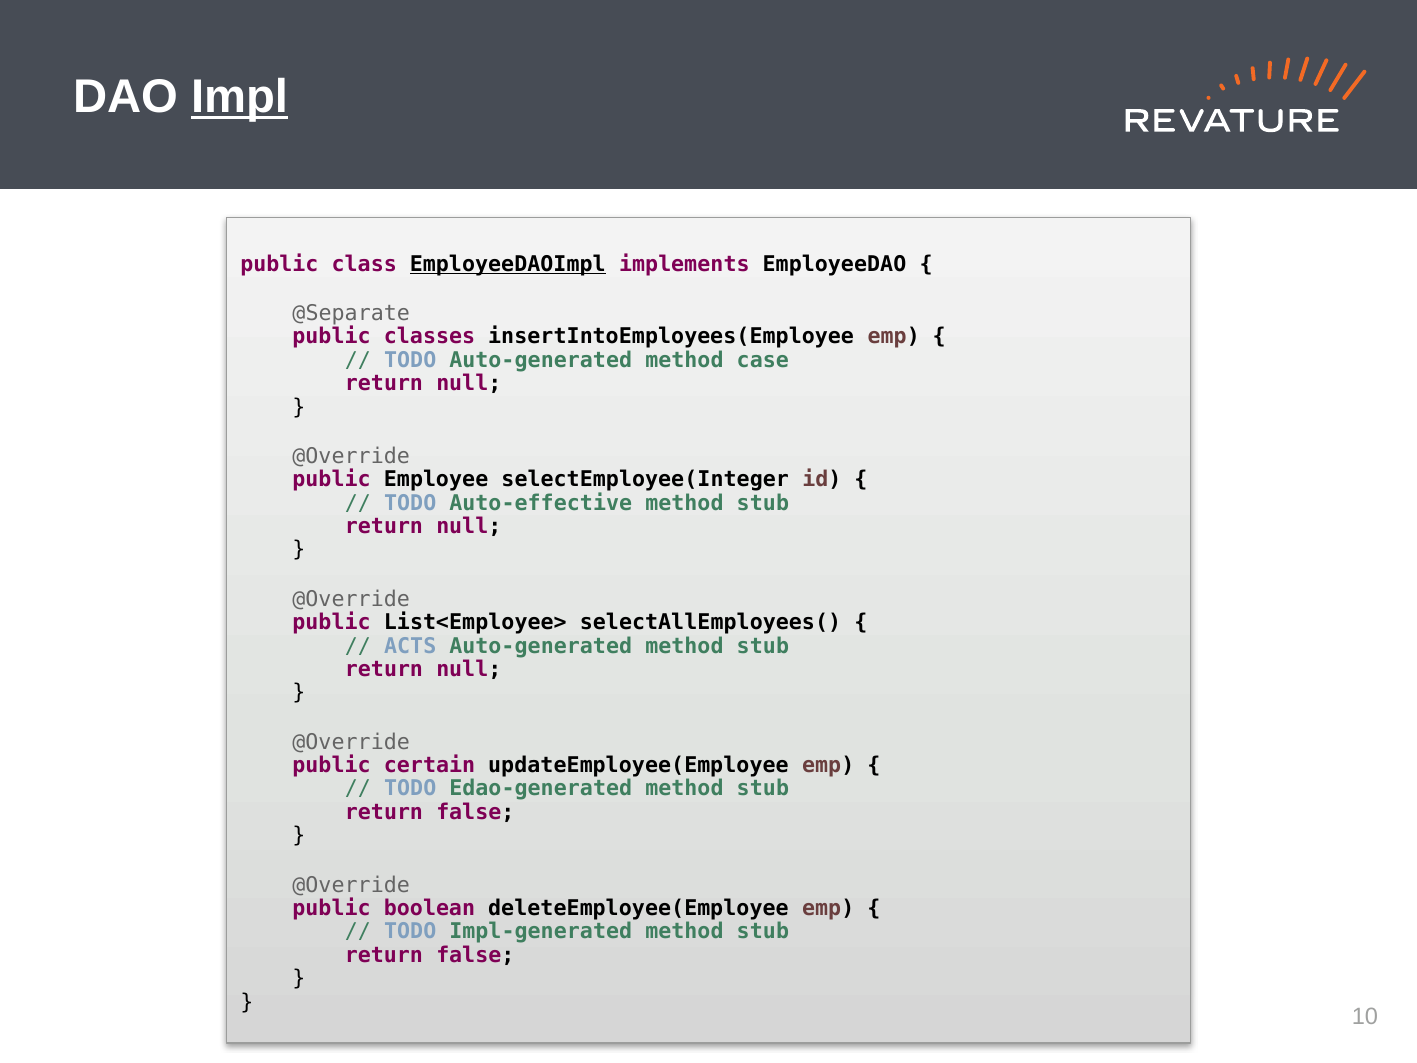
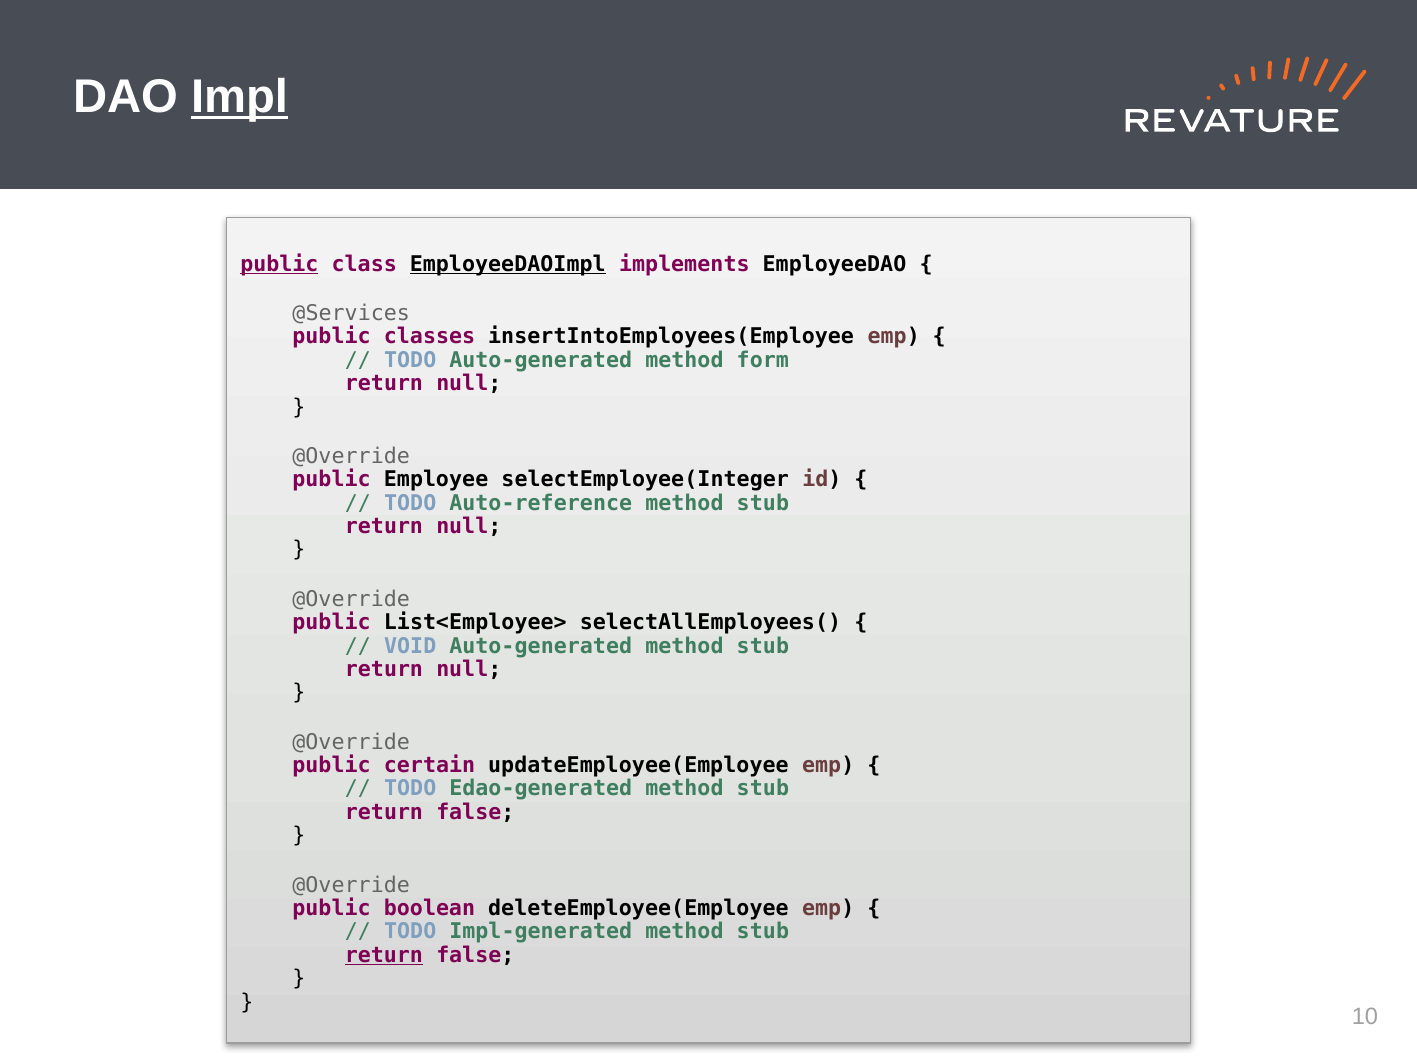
public at (279, 264) underline: none -> present
@Separate: @Separate -> @Services
case: case -> form
Auto-effective: Auto-effective -> Auto-reference
ACTS: ACTS -> VOID
return at (384, 955) underline: none -> present
